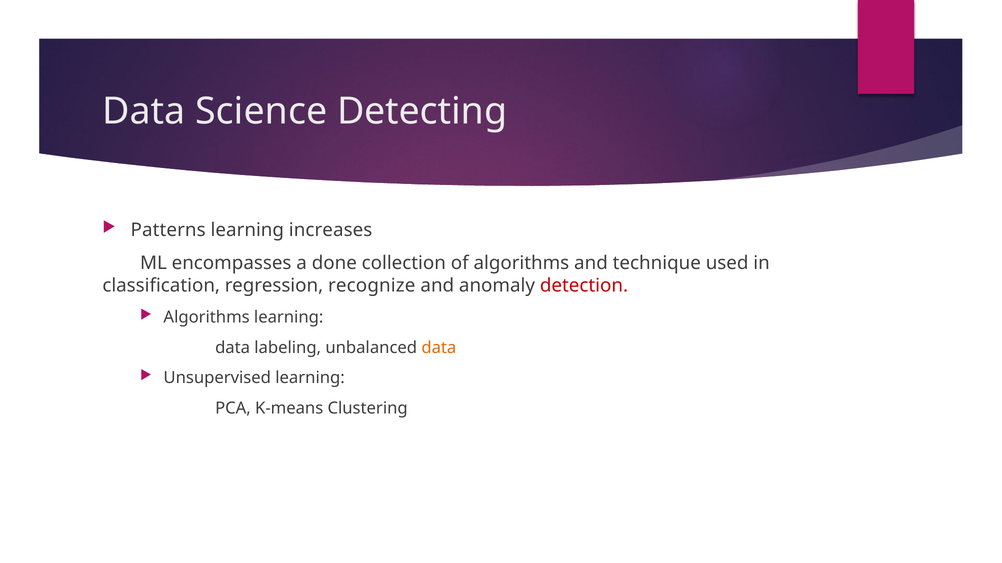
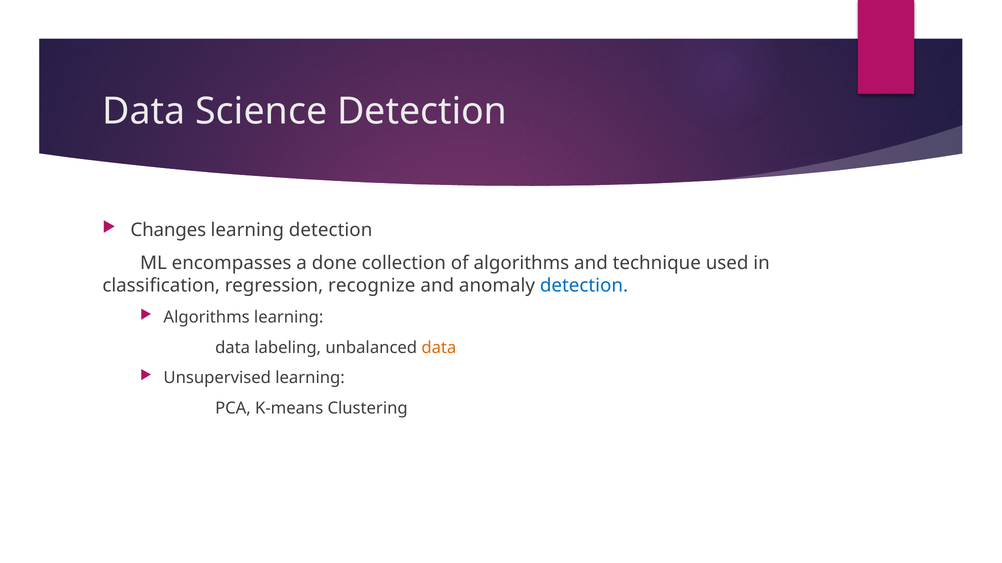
Science Detecting: Detecting -> Detection
Patterns: Patterns -> Changes
learning increases: increases -> detection
detection at (584, 286) colour: red -> blue
